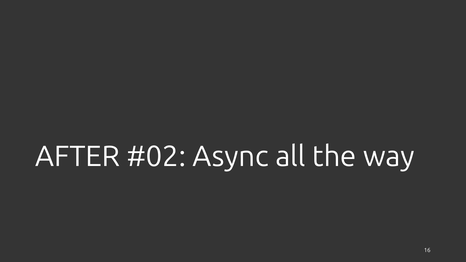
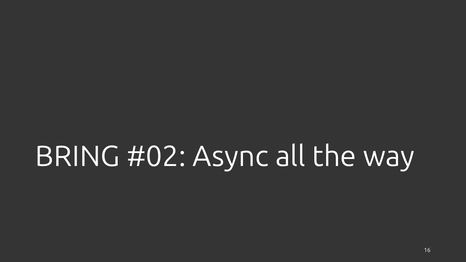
AFTER: AFTER -> BRING
